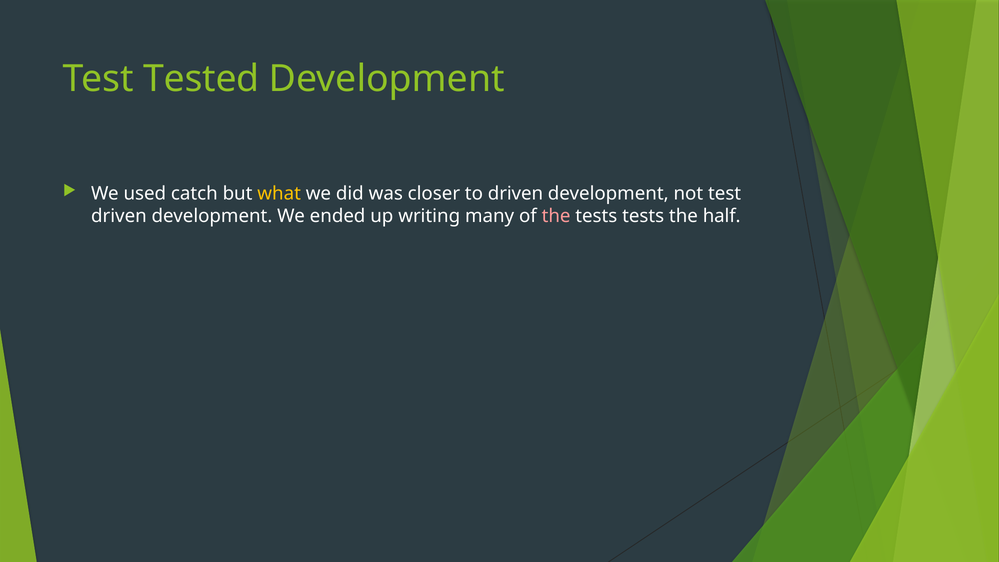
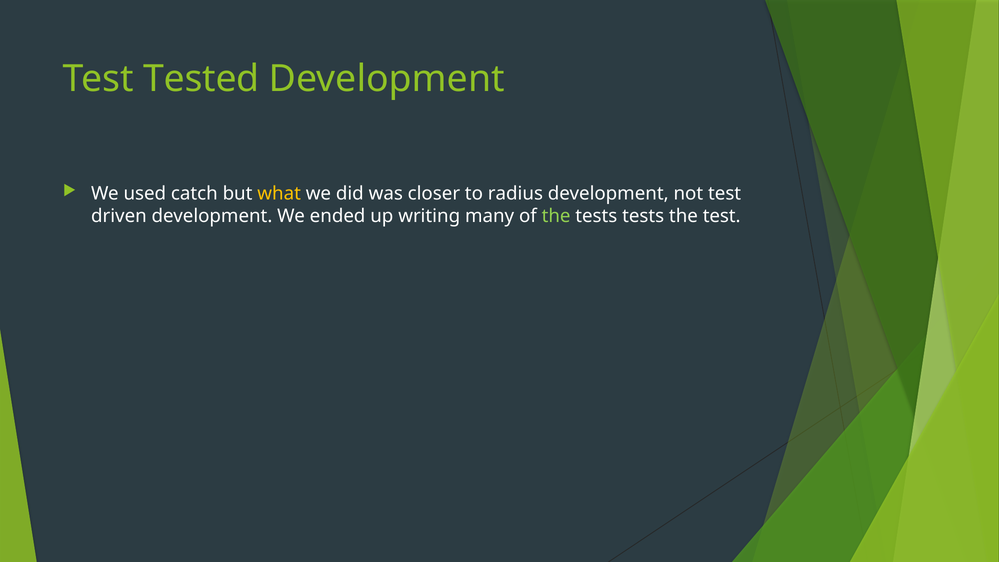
to driven: driven -> radius
the at (556, 216) colour: pink -> light green
the half: half -> test
